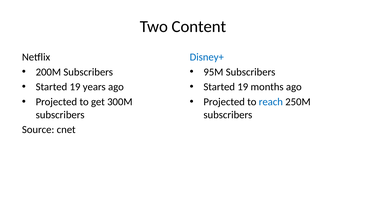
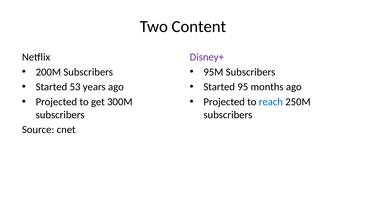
Disney+ colour: blue -> purple
19 at (75, 87): 19 -> 53
19 at (243, 87): 19 -> 95
